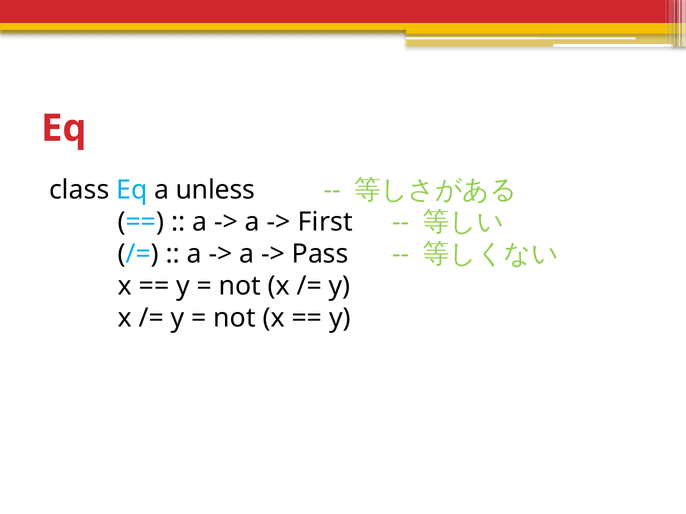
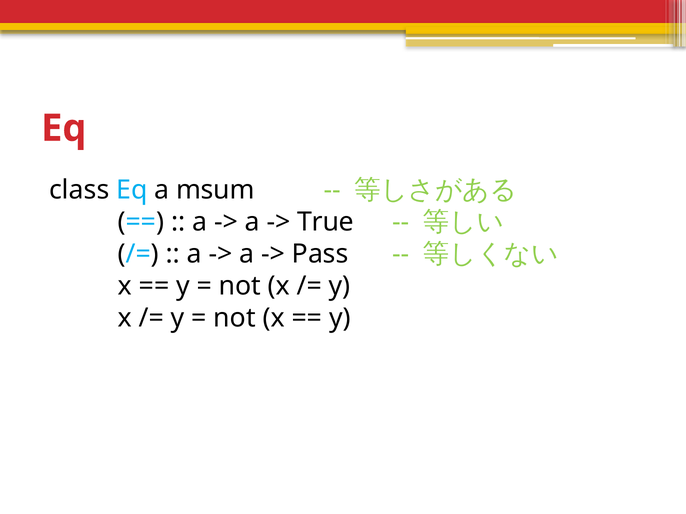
unless: unless -> msum
First: First -> True
